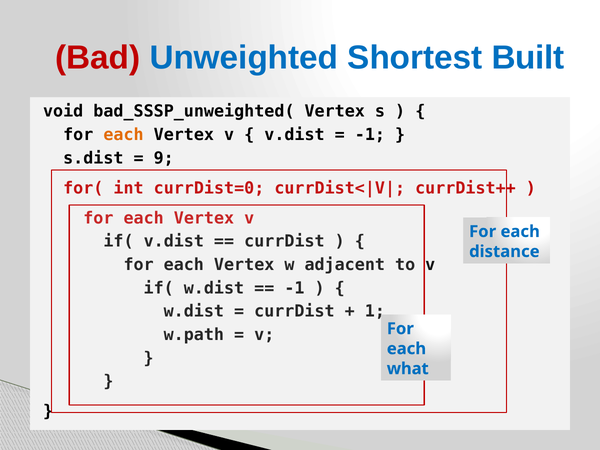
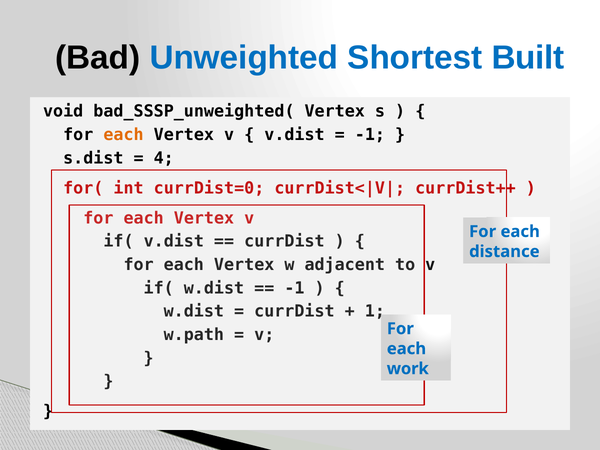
Bad colour: red -> black
9: 9 -> 4
what: what -> work
